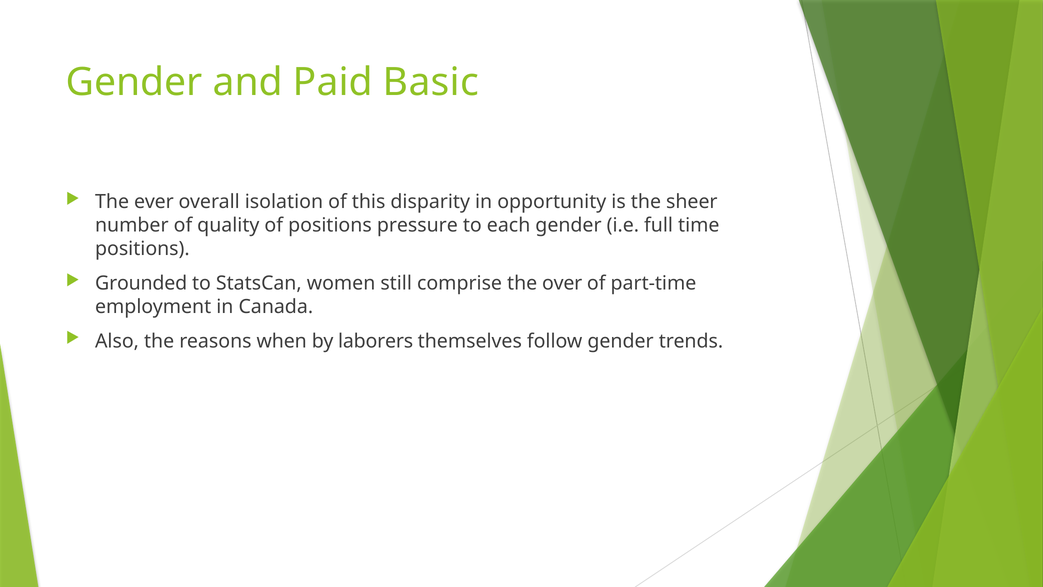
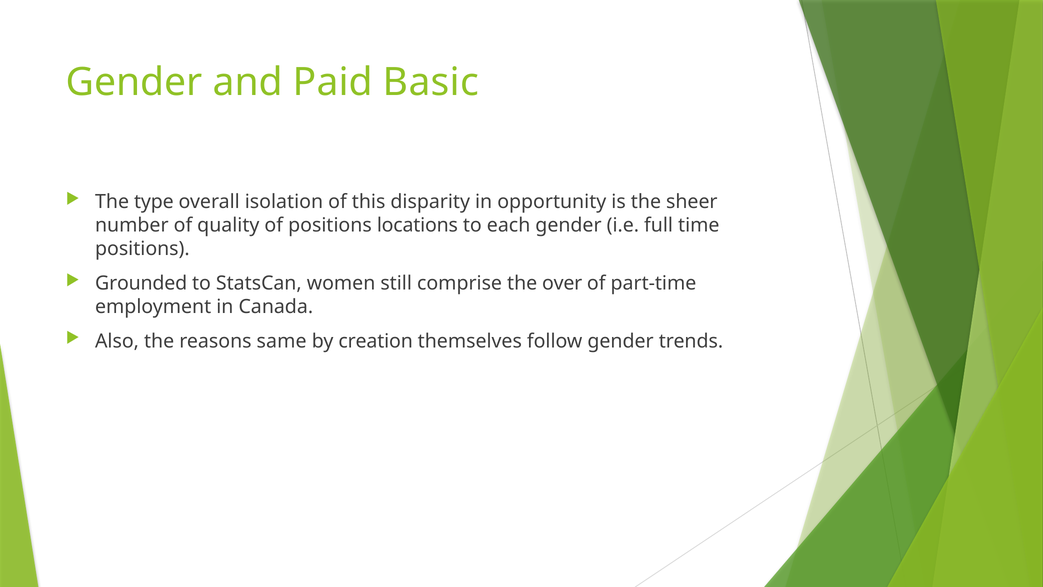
ever: ever -> type
pressure: pressure -> locations
when: when -> same
laborers: laborers -> creation
